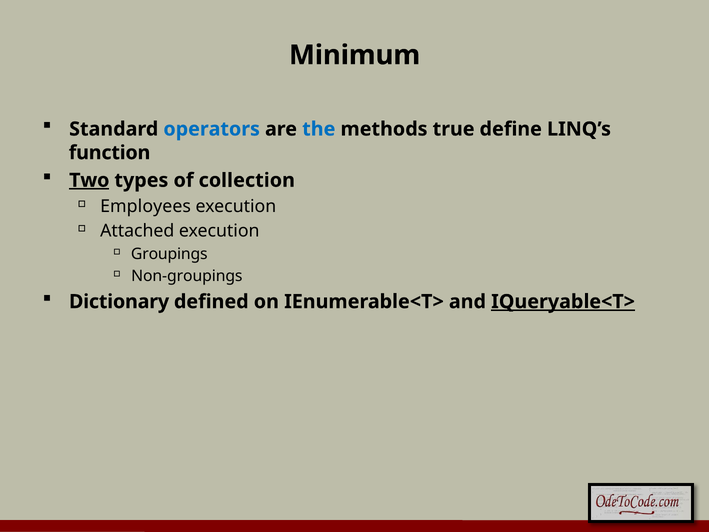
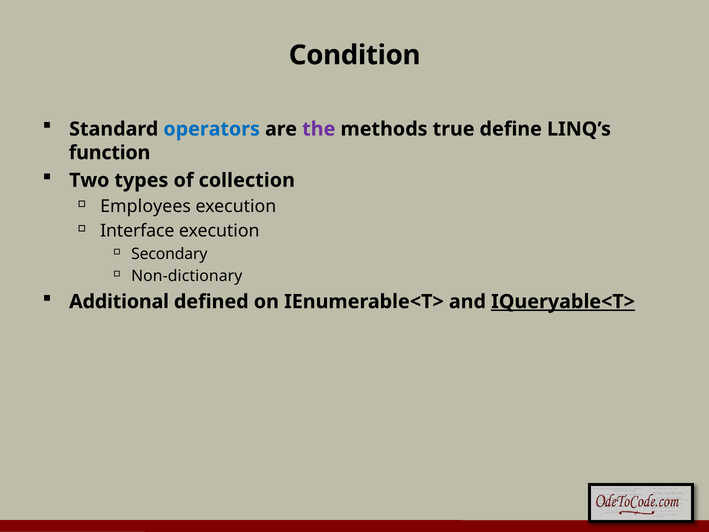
Minimum: Minimum -> Condition
the colour: blue -> purple
Two underline: present -> none
Attached: Attached -> Interface
Groupings: Groupings -> Secondary
Non-groupings: Non-groupings -> Non-dictionary
Dictionary: Dictionary -> Additional
